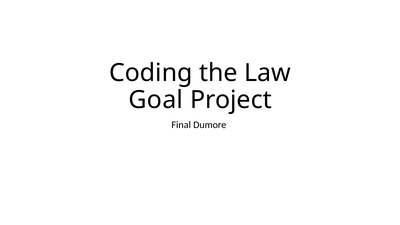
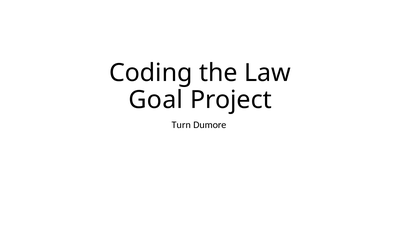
Final: Final -> Turn
